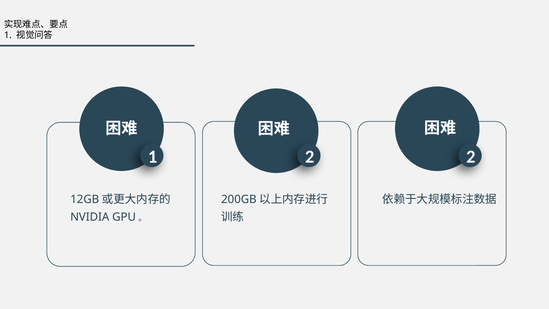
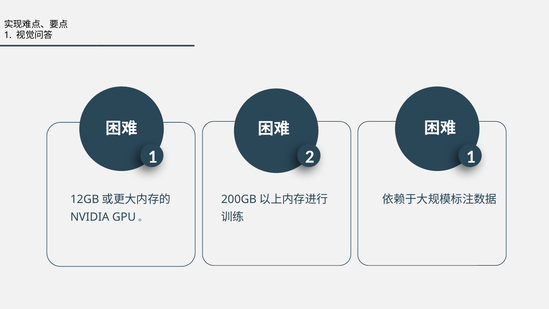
2 2: 2 -> 1
